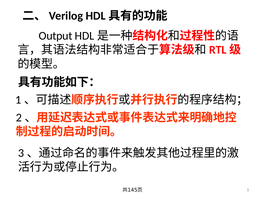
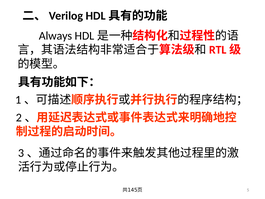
Output: Output -> Always
